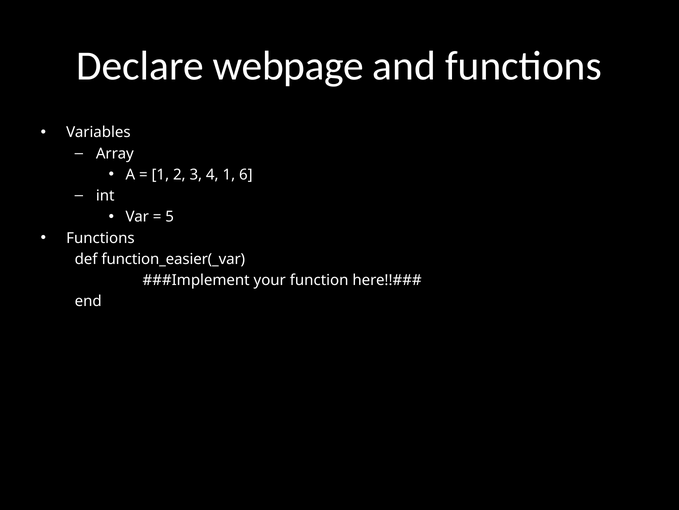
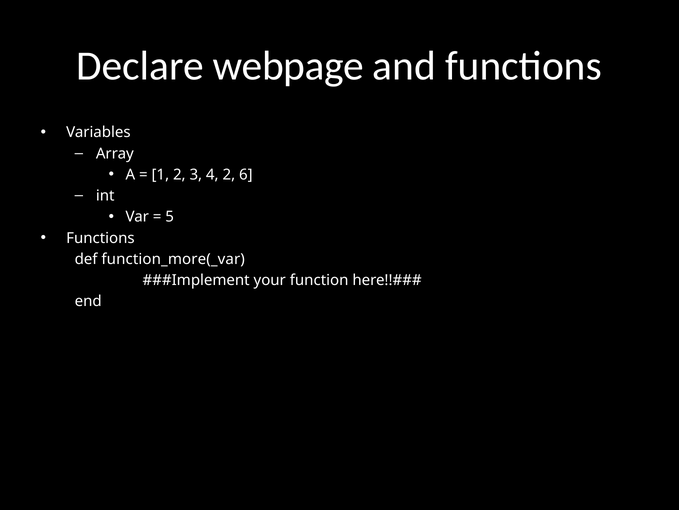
4 1: 1 -> 2
function_easier(_var: function_easier(_var -> function_more(_var
